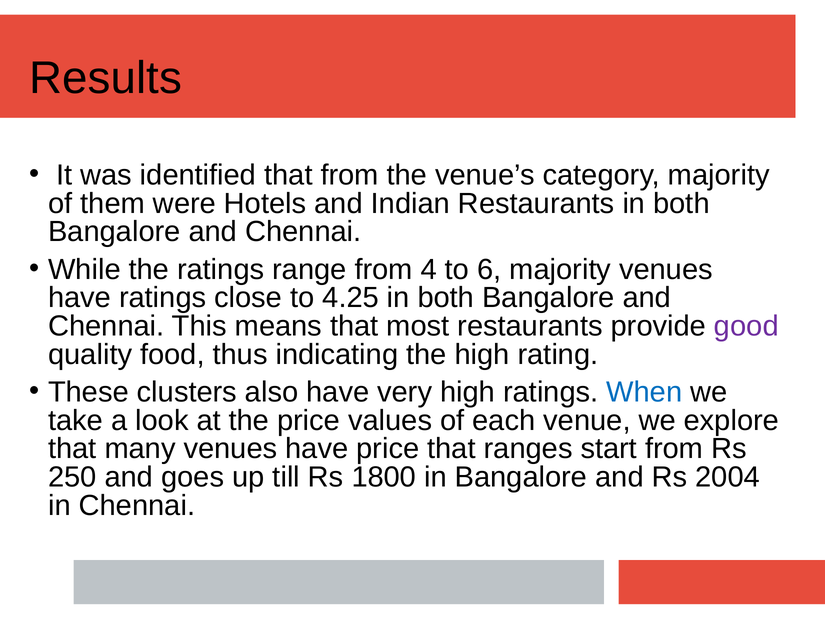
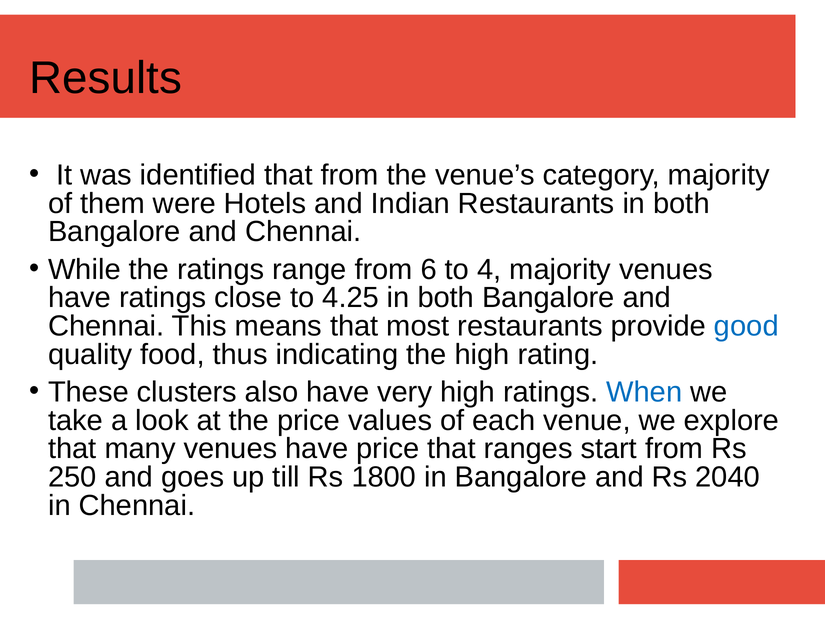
4: 4 -> 6
6: 6 -> 4
good colour: purple -> blue
2004: 2004 -> 2040
